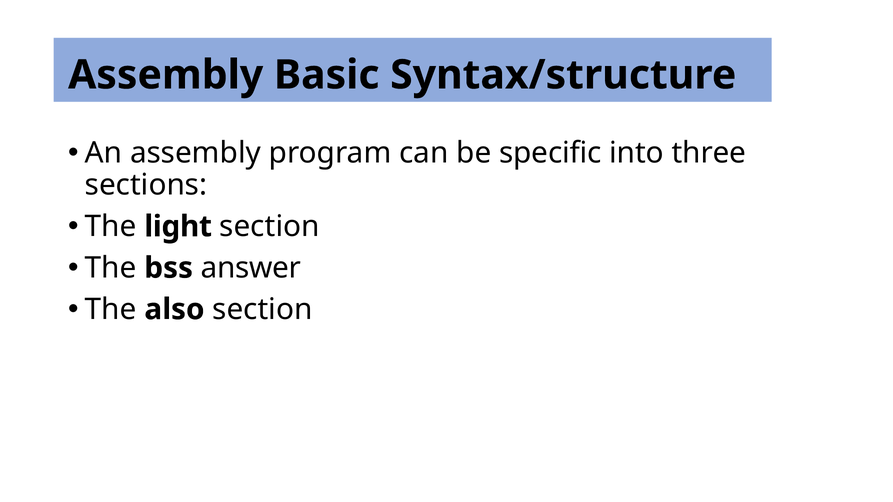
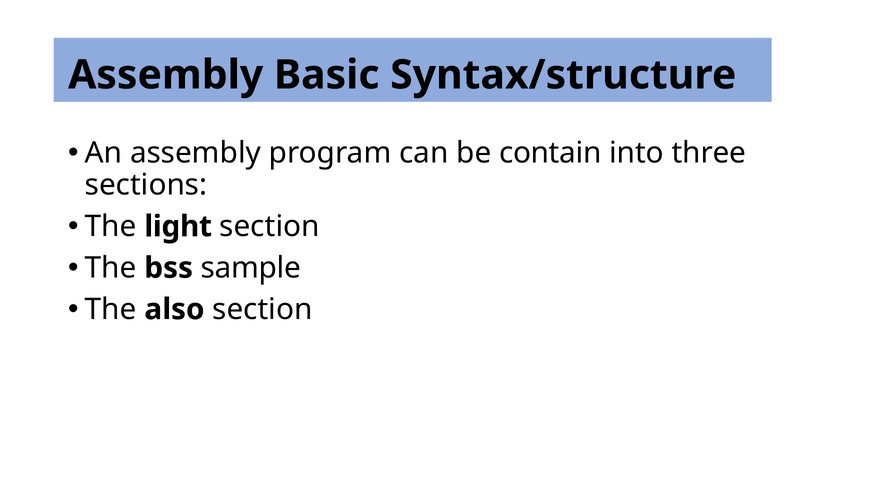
specific: specific -> contain
answer: answer -> sample
